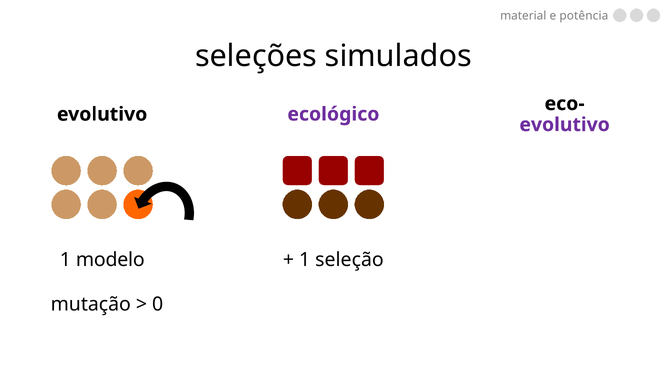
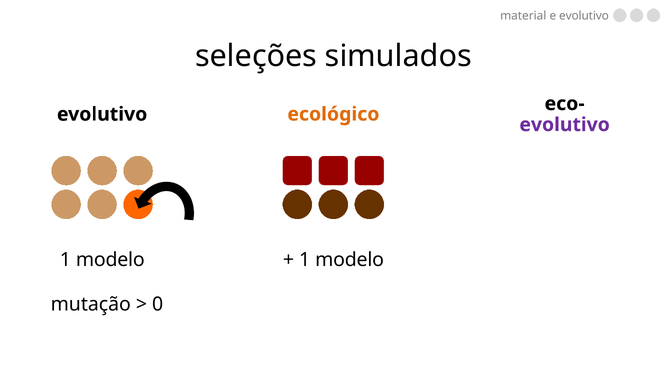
e potência: potência -> evolutivo
ecológico colour: purple -> orange
seleção at (349, 260): seleção -> modelo
